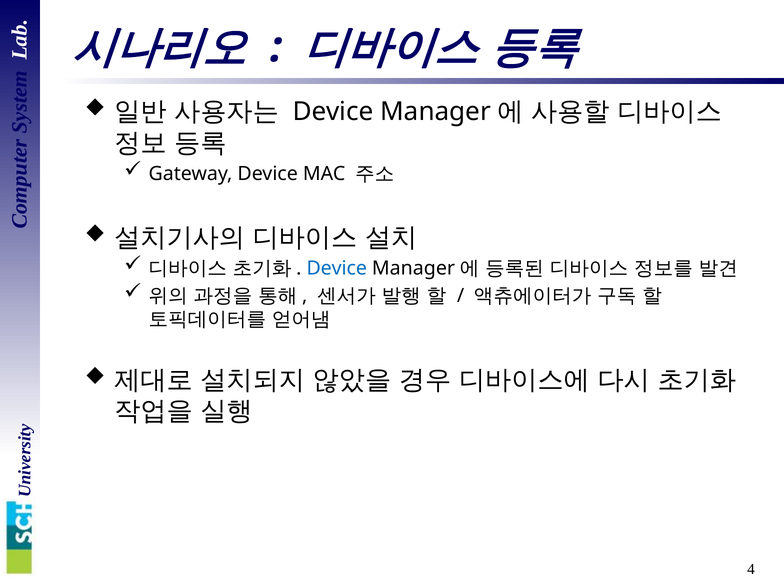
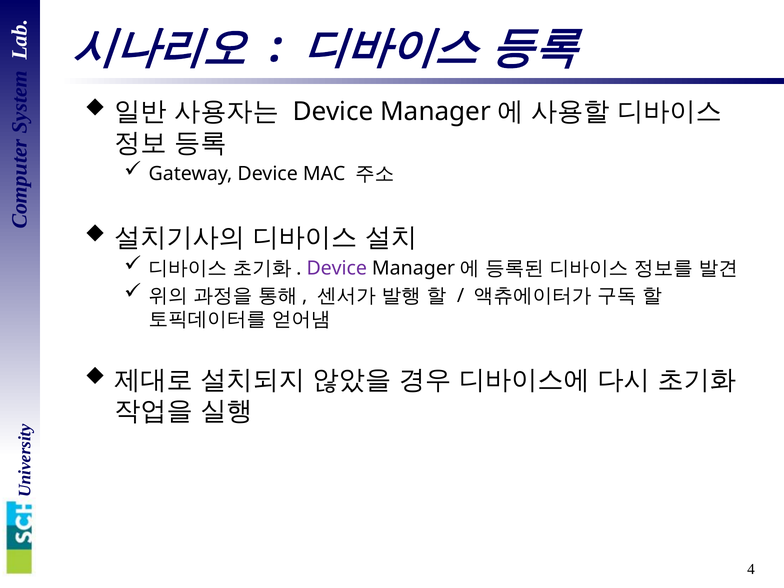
Device at (337, 268) colour: blue -> purple
